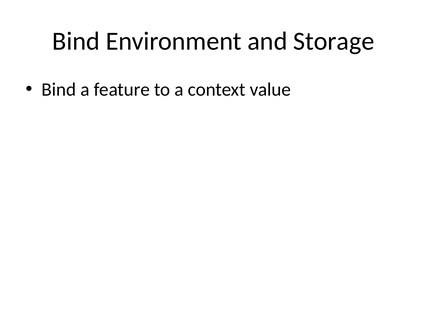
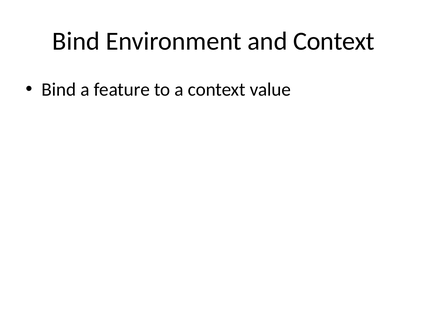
and Storage: Storage -> Context
